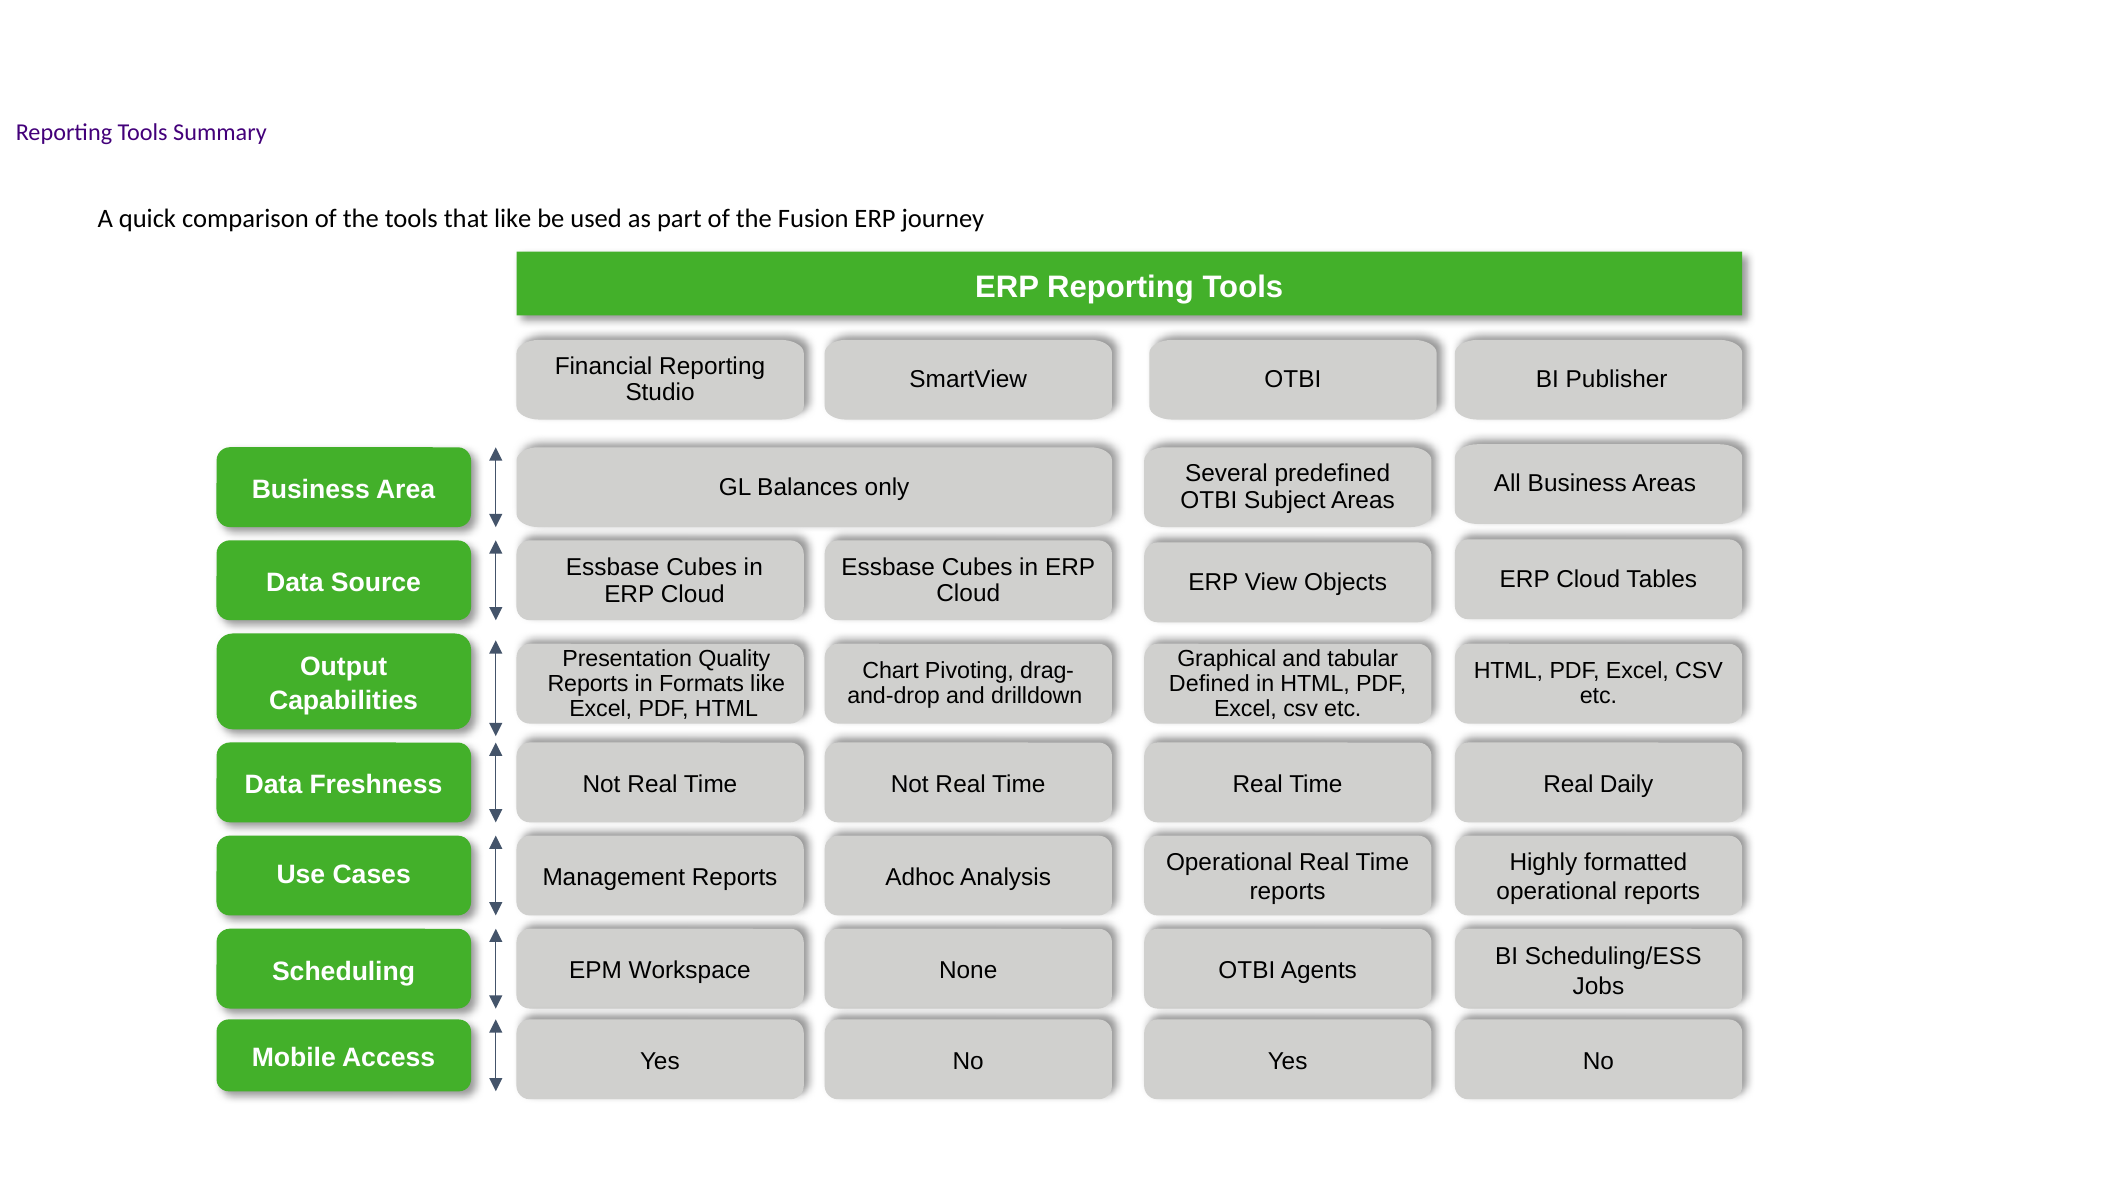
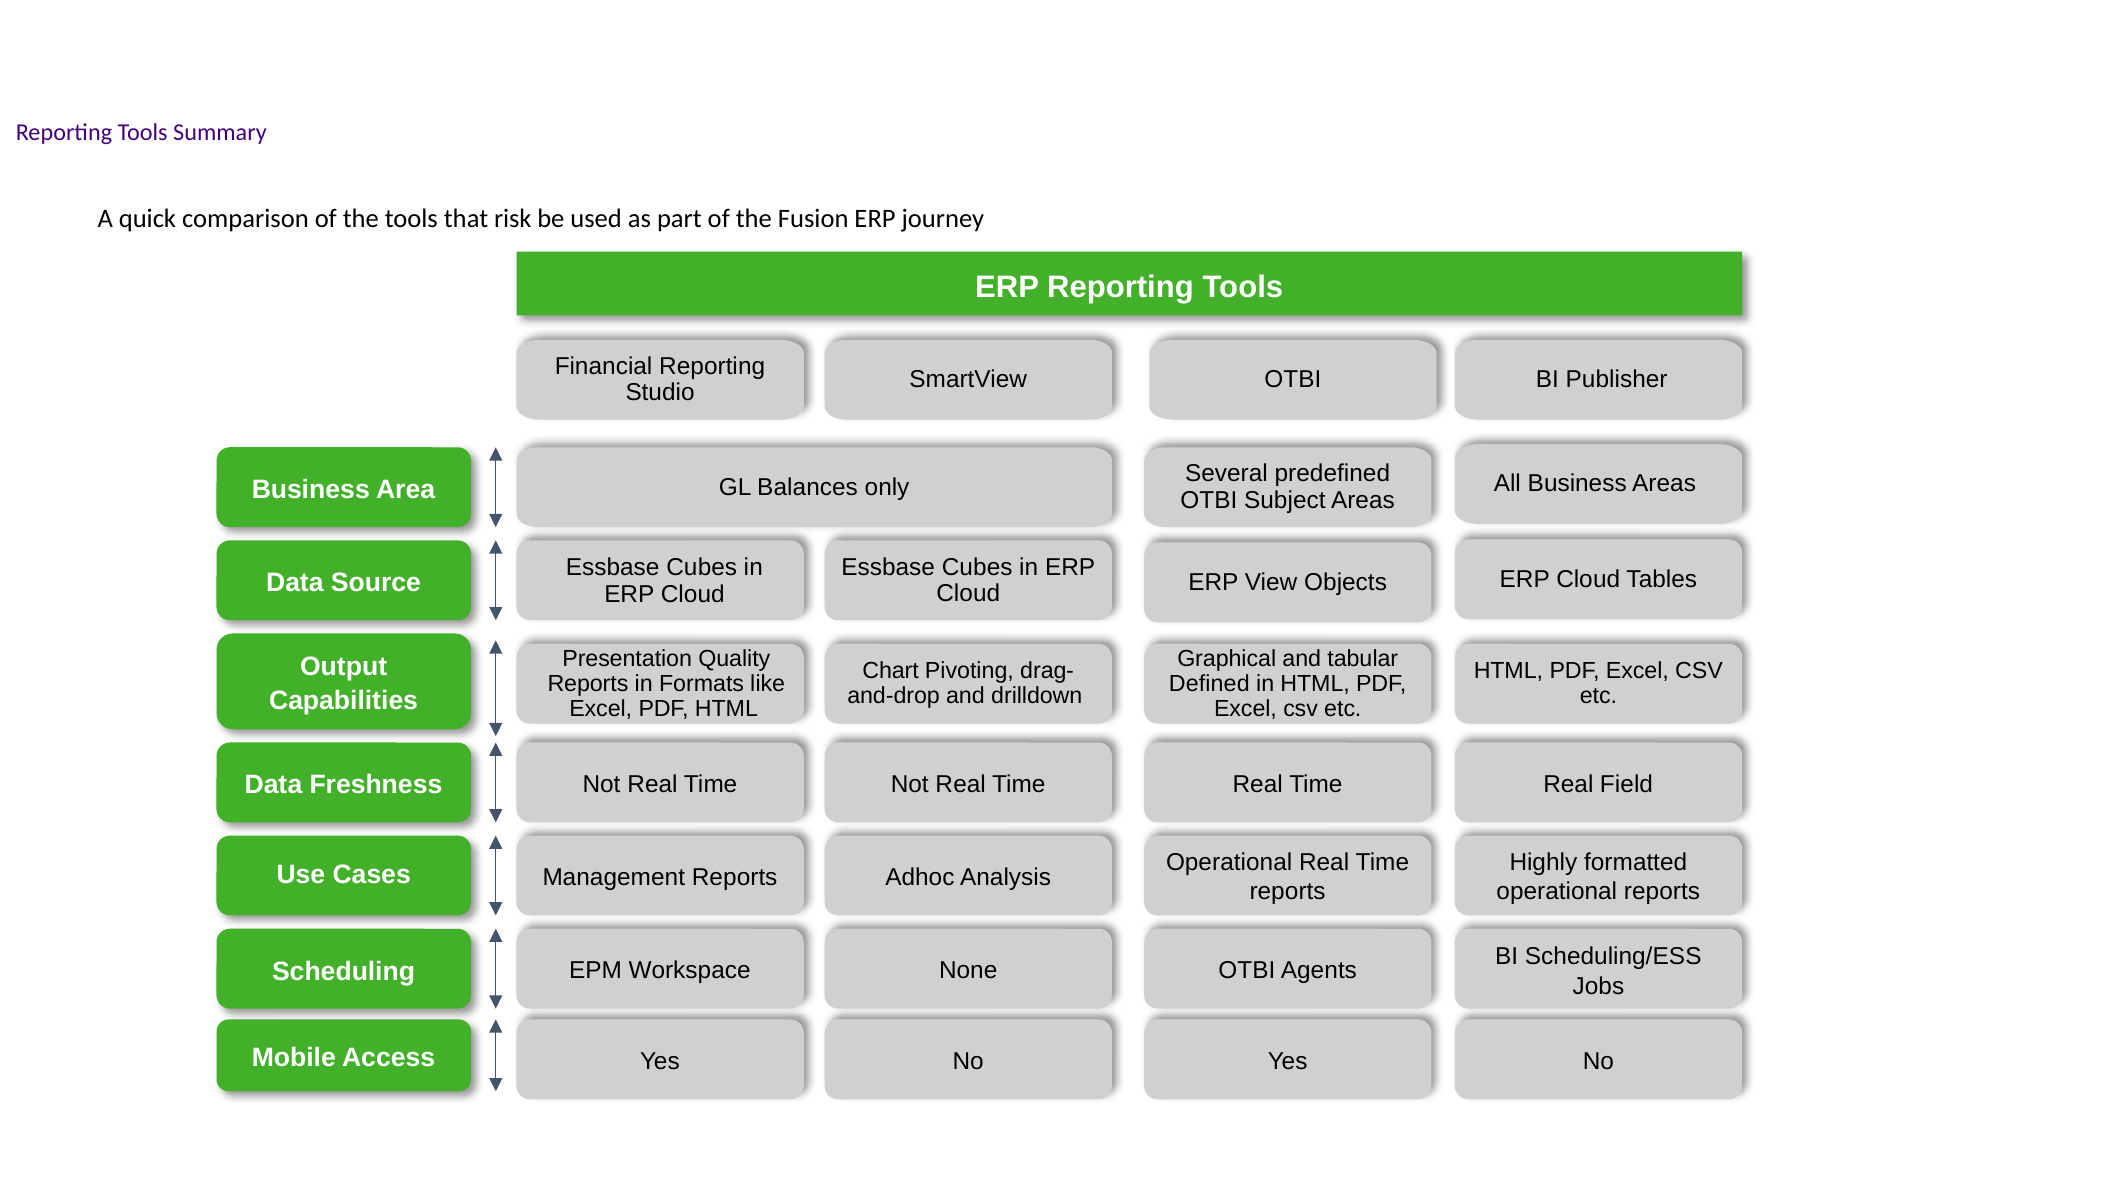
that like: like -> risk
Daily: Daily -> Field
